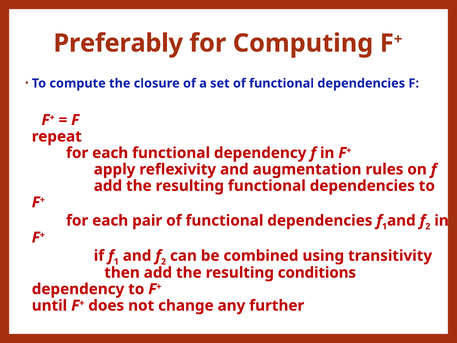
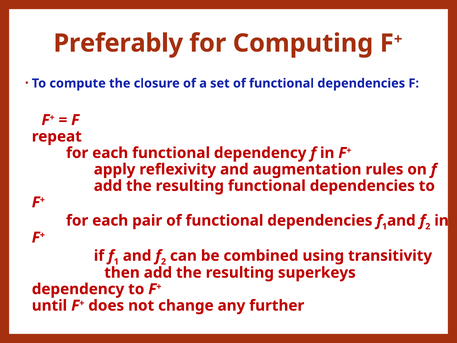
conditions: conditions -> superkeys
